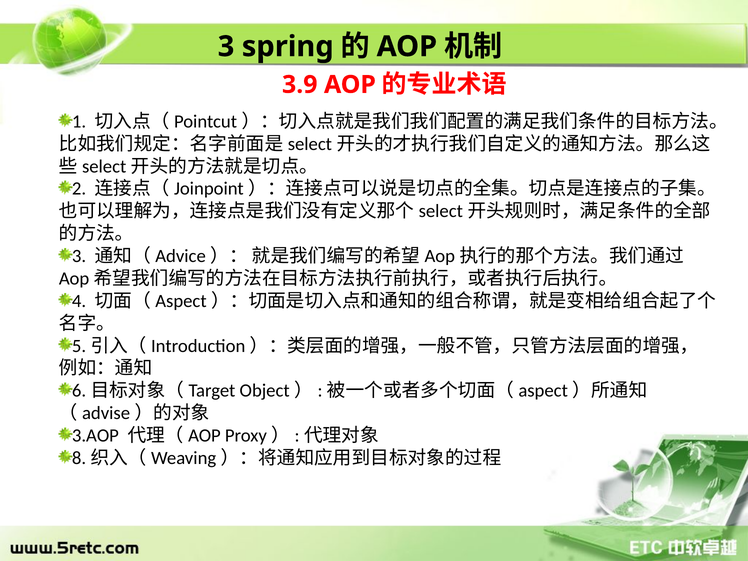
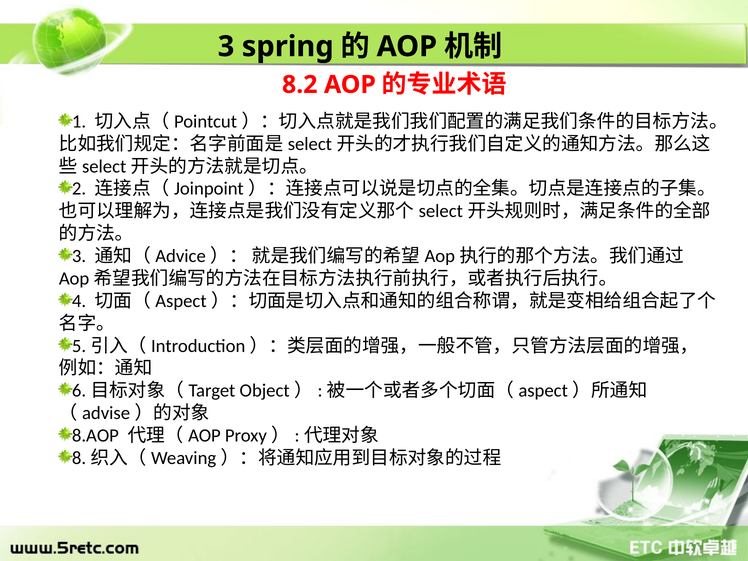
3.9: 3.9 -> 8.2
3.AOP: 3.AOP -> 8.AOP
